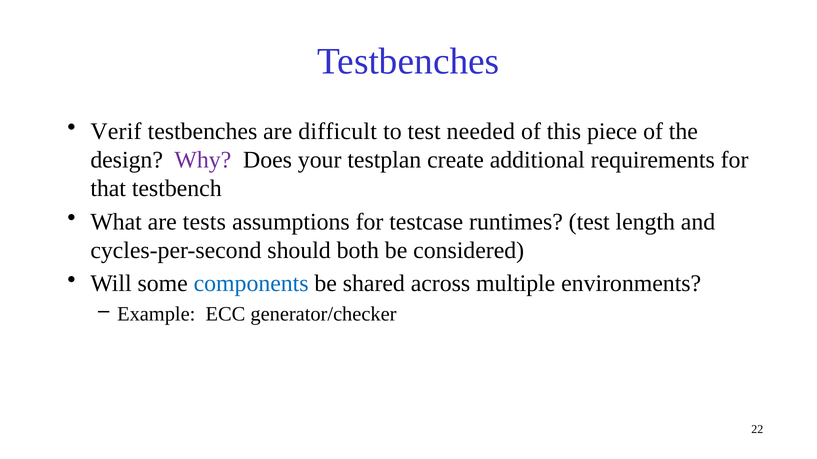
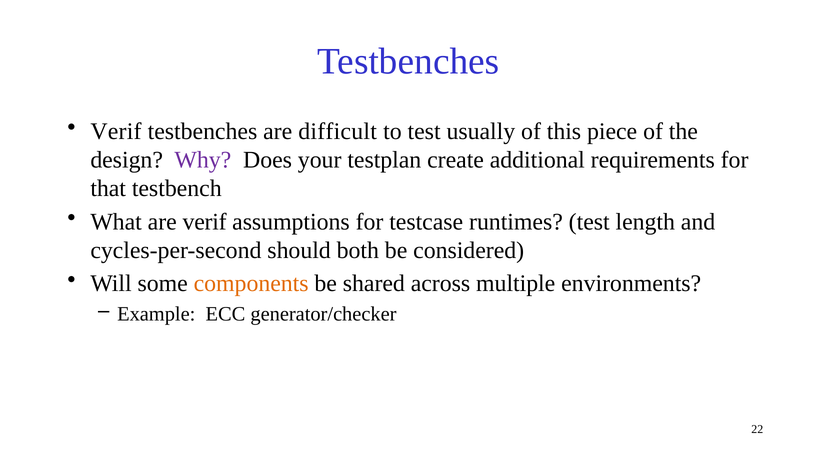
needed: needed -> usually
are tests: tests -> verif
components colour: blue -> orange
